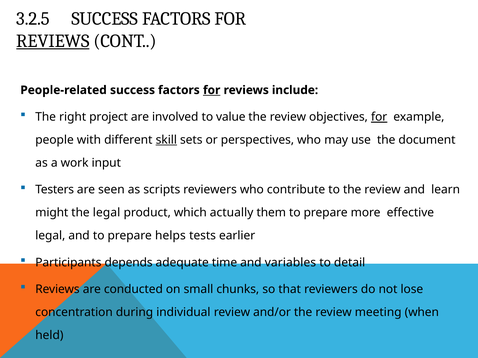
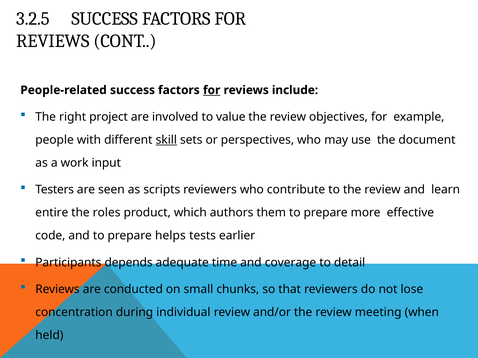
REVIEWS at (53, 41) underline: present -> none
for at (379, 117) underline: present -> none
might: might -> entire
the legal: legal -> roles
actually: actually -> authors
legal at (50, 236): legal -> code
variables: variables -> coverage
